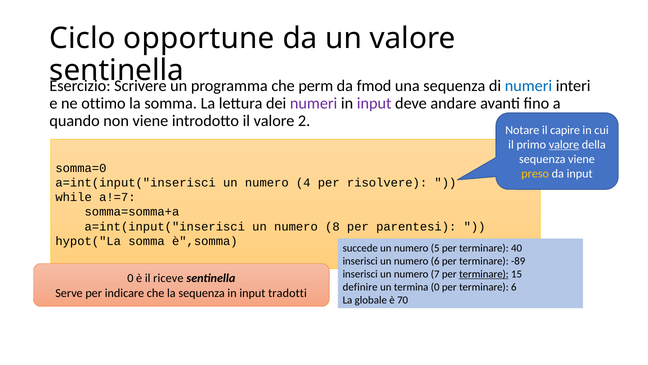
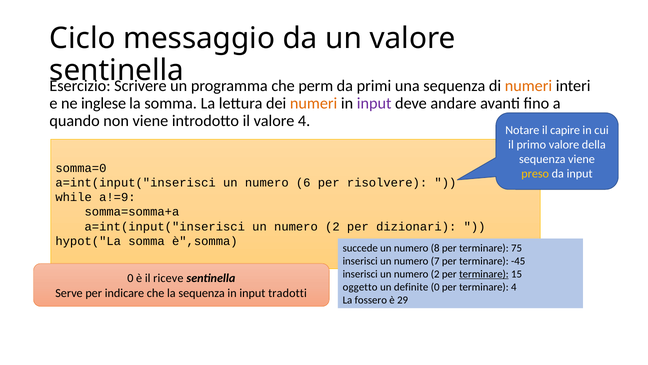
opportune: opportune -> messaggio
fmod: fmod -> primi
numeri at (528, 86) colour: blue -> orange
ottimo: ottimo -> inglese
numeri at (314, 103) colour: purple -> orange
valore 2: 2 -> 4
valore at (564, 144) underline: present -> none
4: 4 -> 6
a!=7: a!=7 -> a!=9
a=int(input("inserisci un numero 8: 8 -> 2
parentesi: parentesi -> dizionari
5: 5 -> 8
40: 40 -> 75
numero 6: 6 -> 7
-89: -89 -> -45
inserisci un numero 7: 7 -> 2
definire: definire -> oggetto
termina: termina -> definite
terminare 6: 6 -> 4
globale: globale -> fossero
70: 70 -> 29
